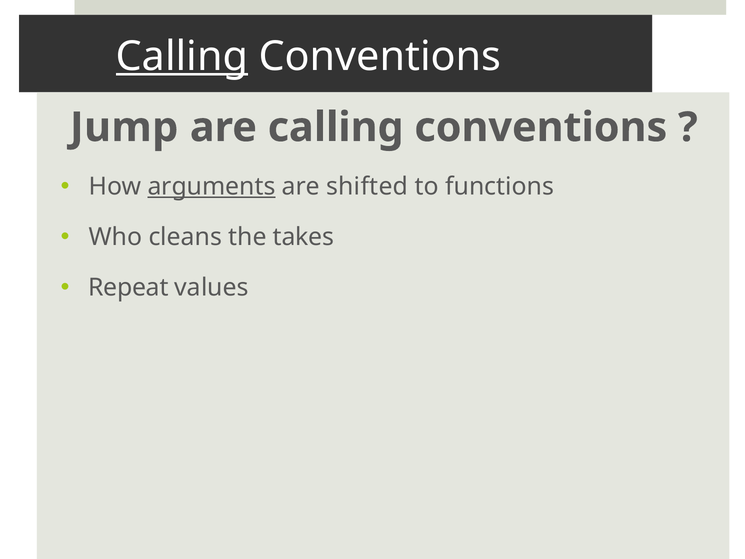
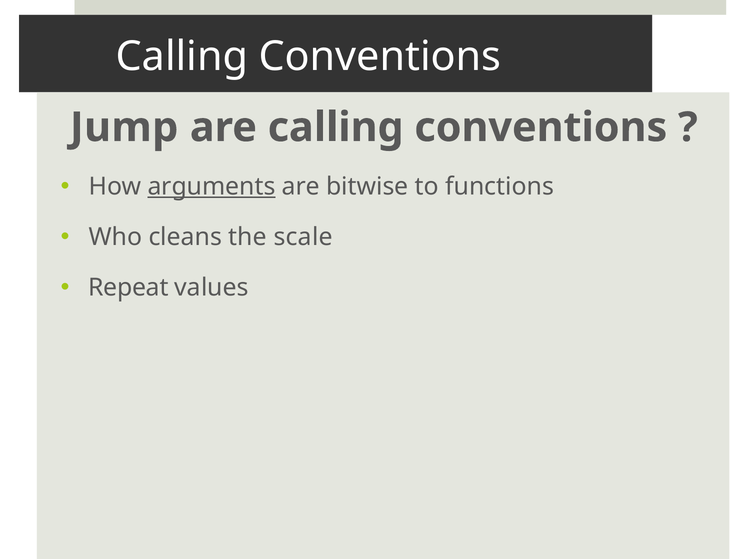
Calling at (182, 56) underline: present -> none
shifted: shifted -> bitwise
takes: takes -> scale
